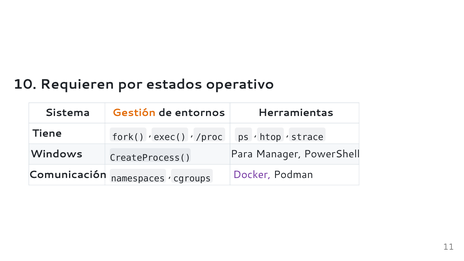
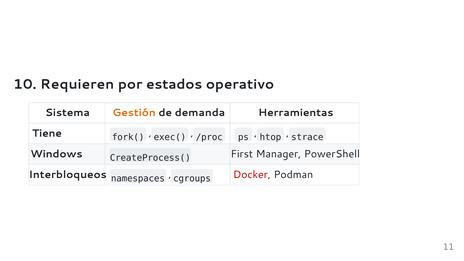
entornos: entornos -> demanda
Para: Para -> First
Comunicación: Comunicación -> Interbloqueos
Docker colour: purple -> red
